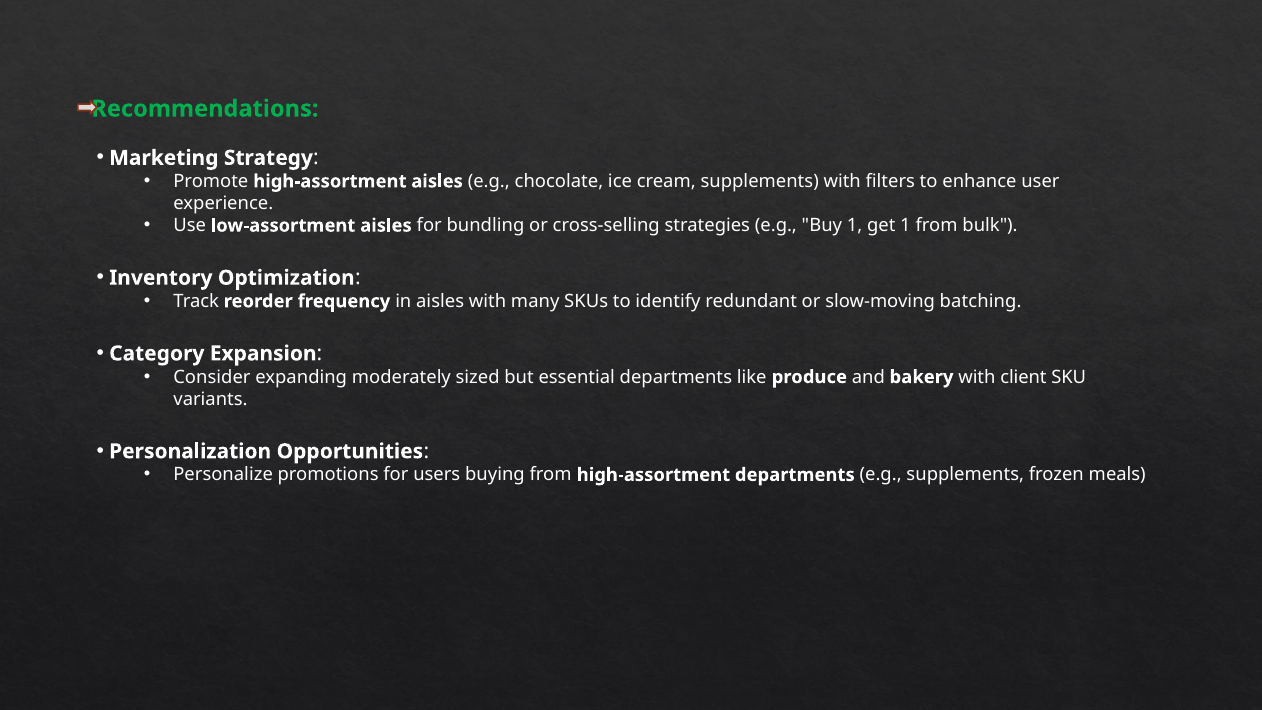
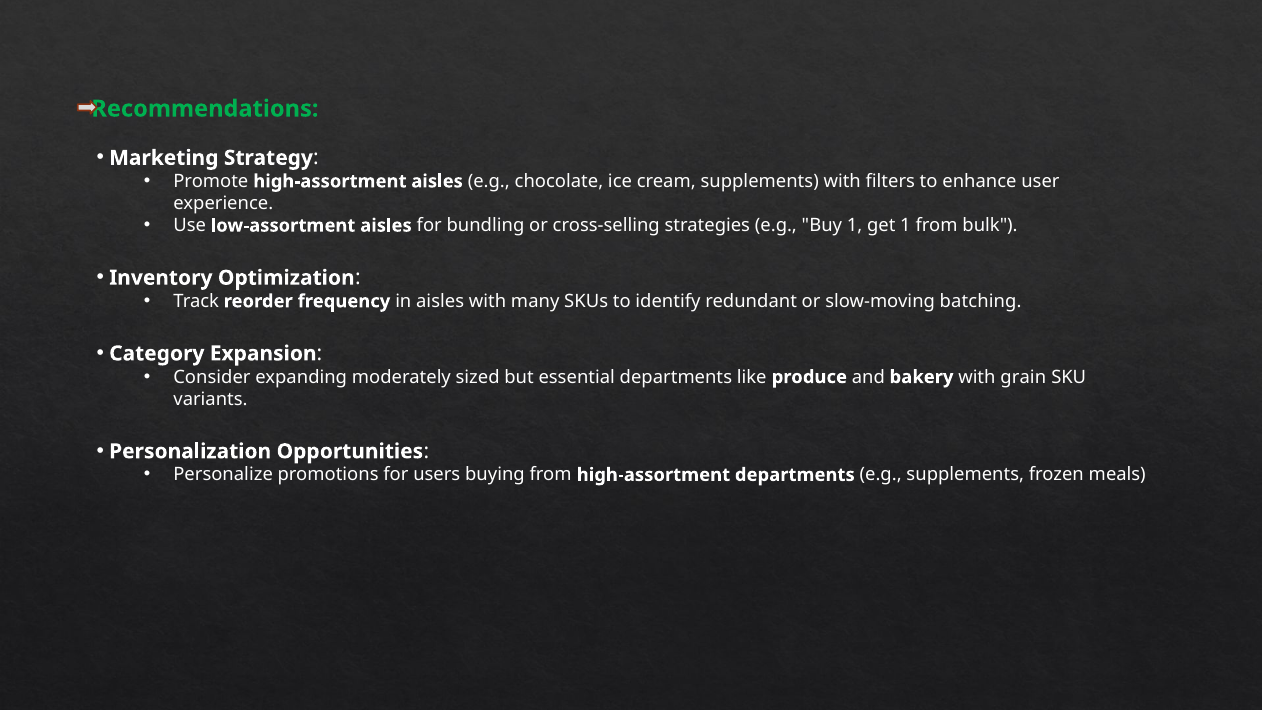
client: client -> grain
